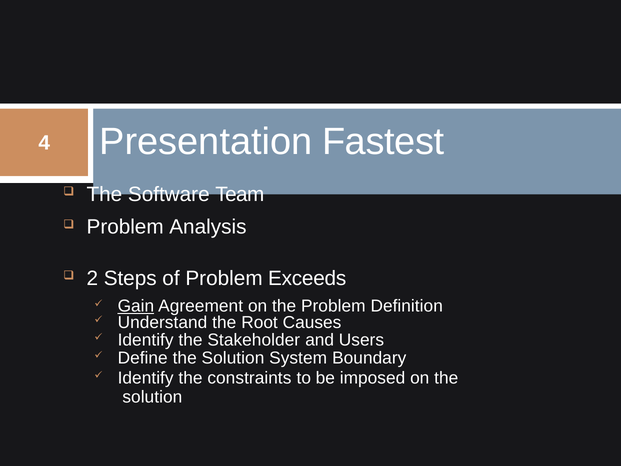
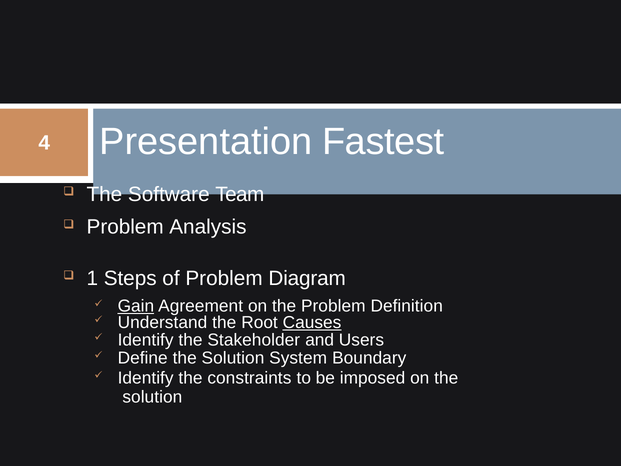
2: 2 -> 1
Exceeds: Exceeds -> Diagram
Causes underline: none -> present
